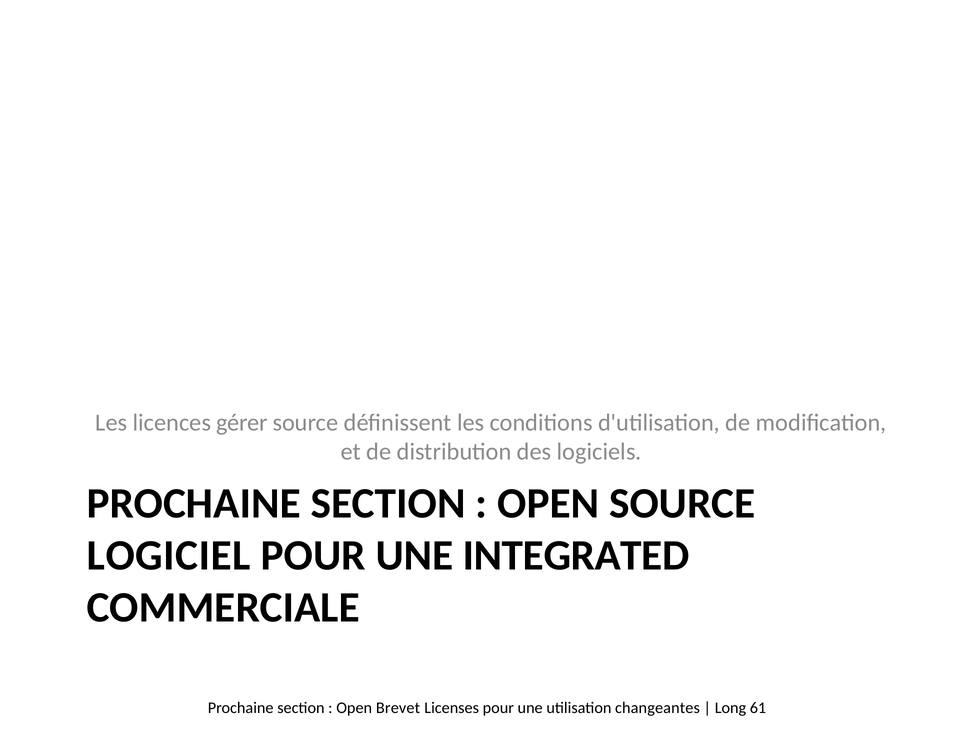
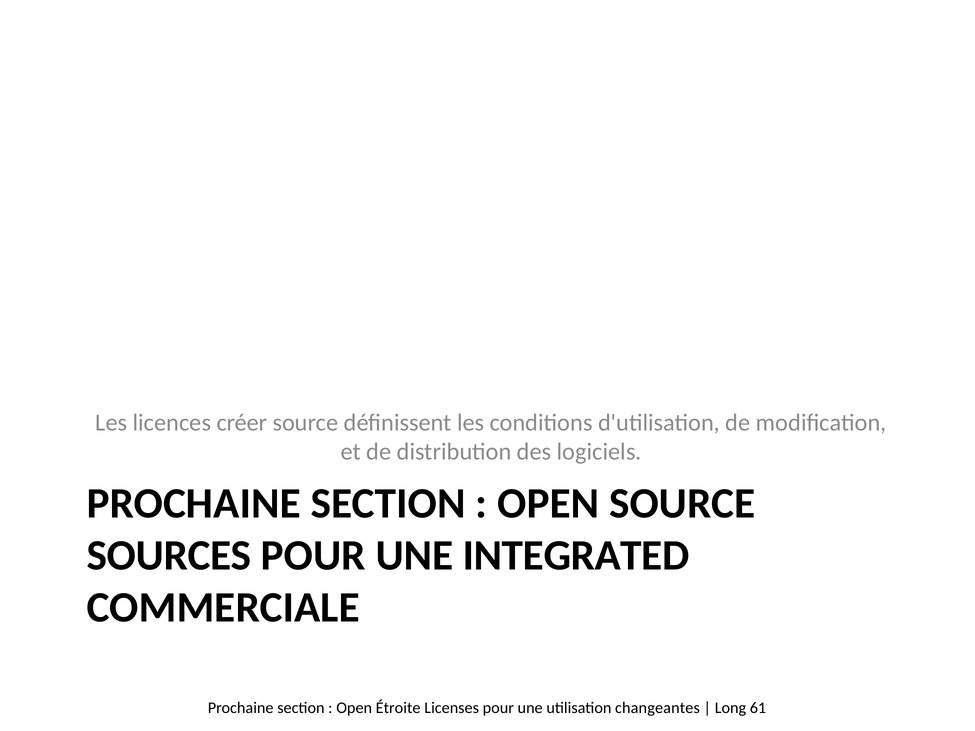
gérer: gérer -> créer
LOGICIEL: LOGICIEL -> SOURCES
Brevet: Brevet -> Étroite
